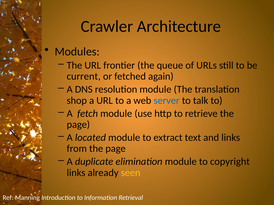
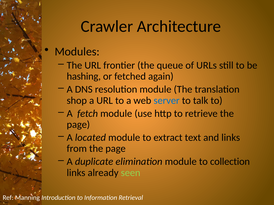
current: current -> hashing
copyright: copyright -> collection
seen colour: yellow -> light green
